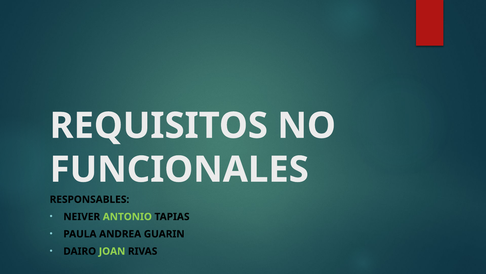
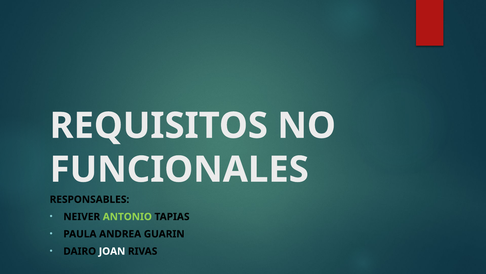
JOAN colour: light green -> white
